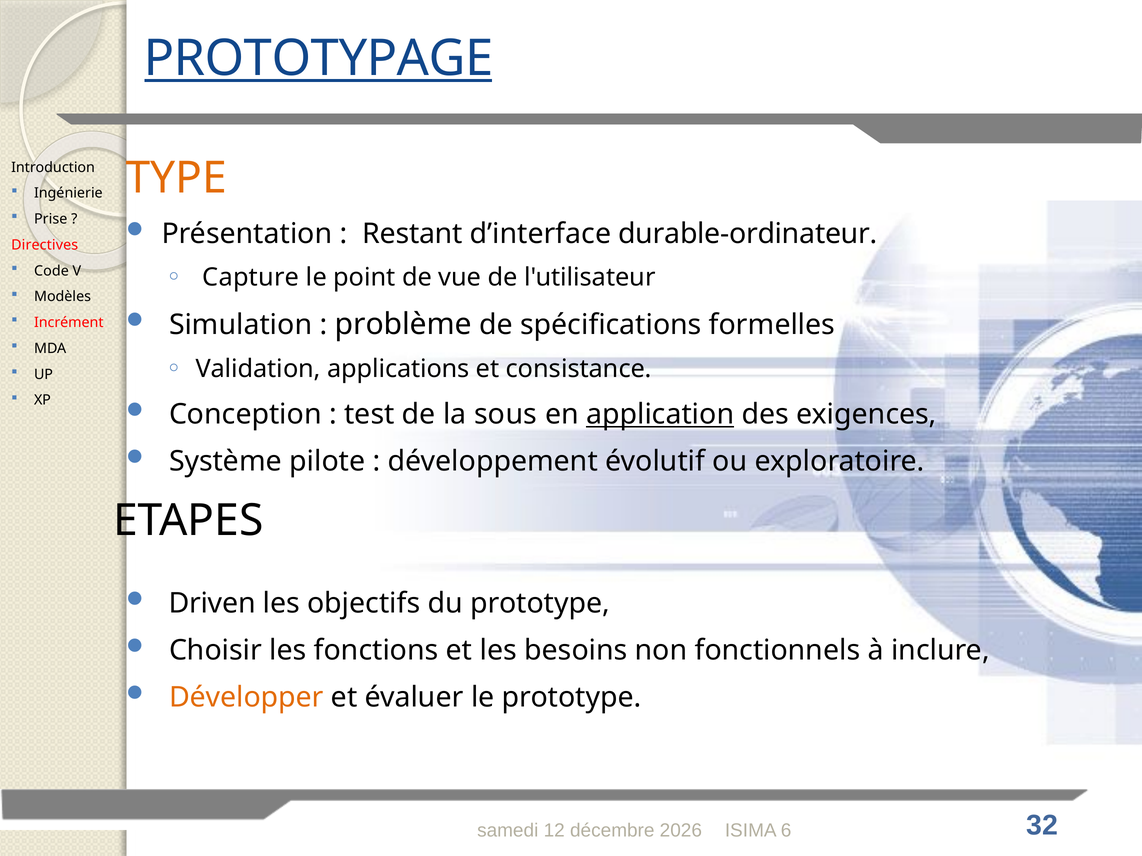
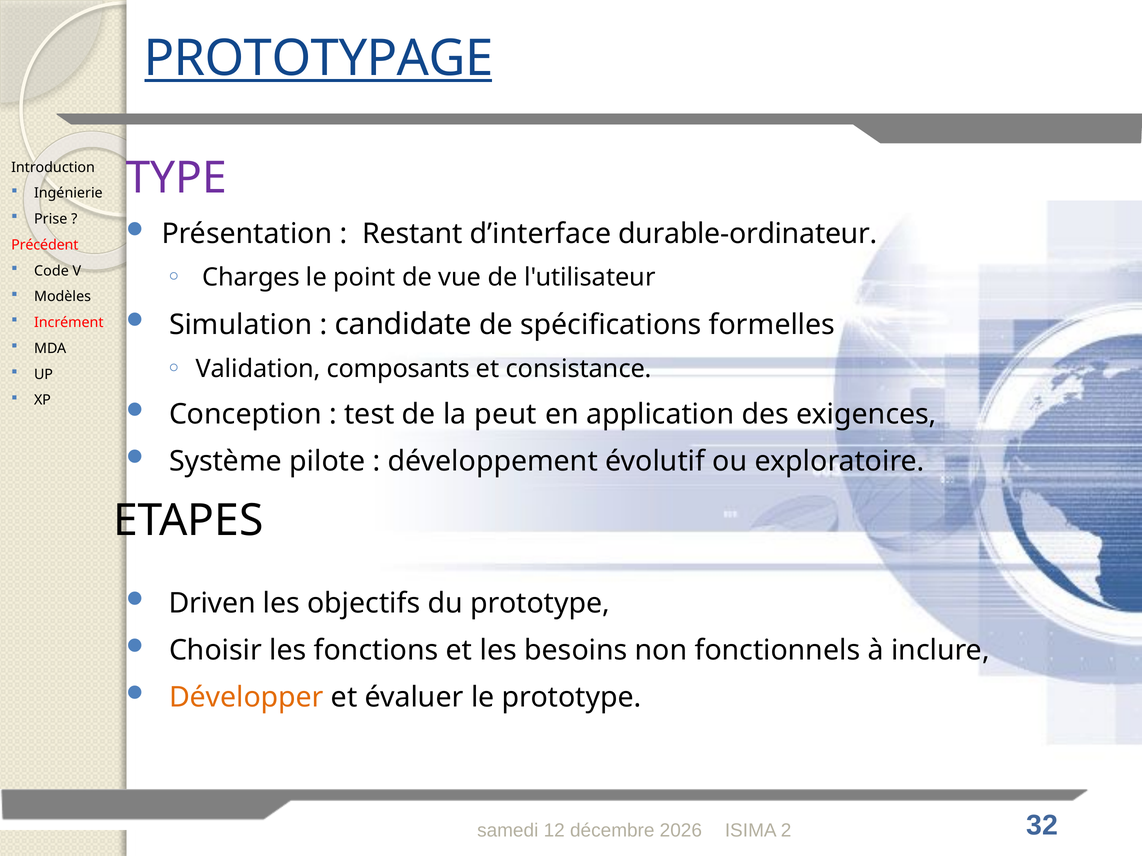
TYPE colour: orange -> purple
Directives: Directives -> Précédent
Capture: Capture -> Charges
problème: problème -> candidate
applications: applications -> composants
sous: sous -> peut
application underline: present -> none
6: 6 -> 2
